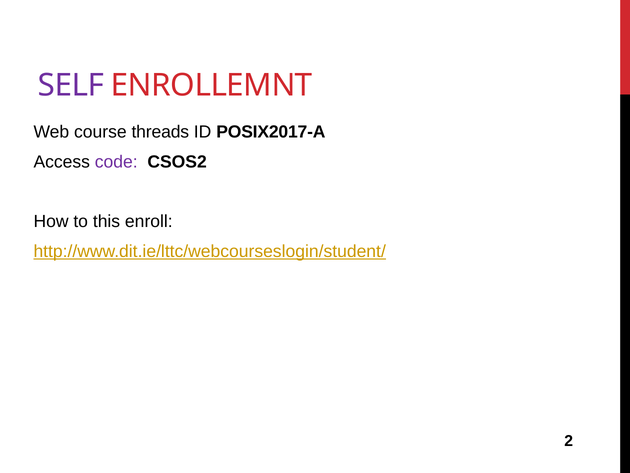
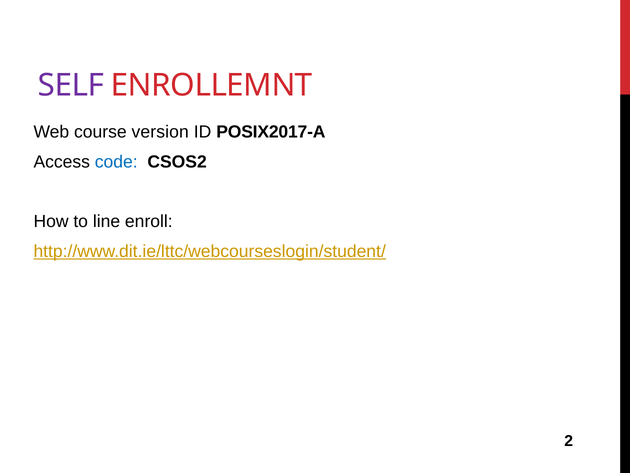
threads: threads -> version
code colour: purple -> blue
this: this -> line
